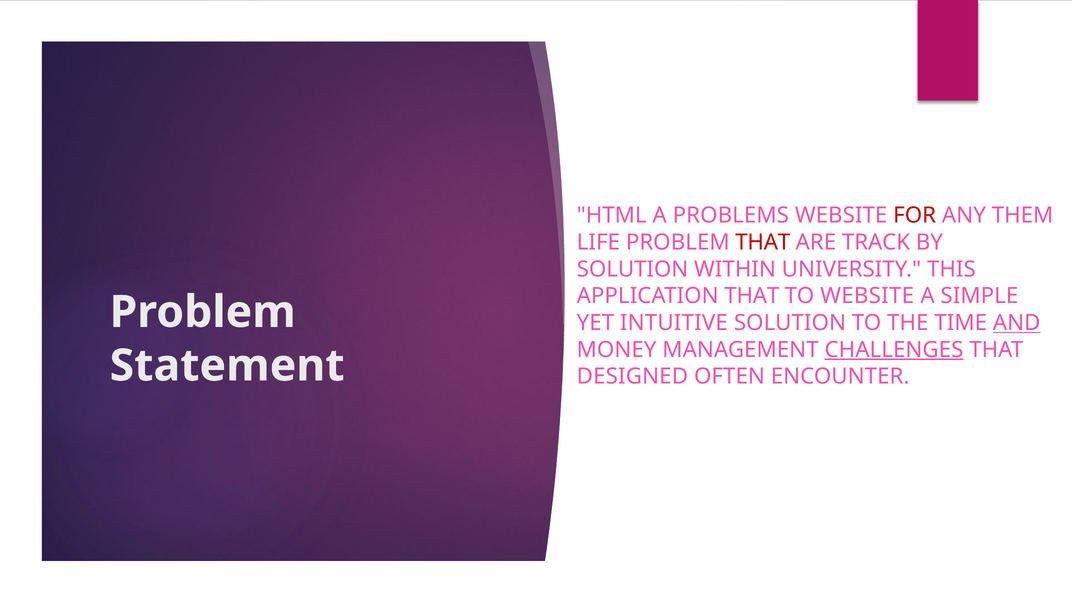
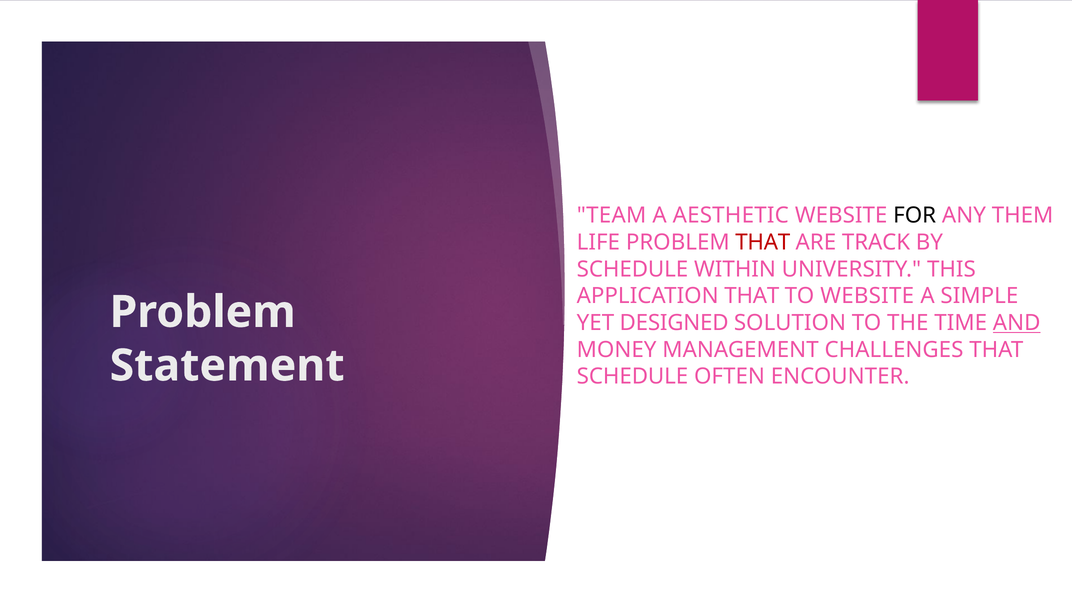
HTML: HTML -> TEAM
PROBLEMS: PROBLEMS -> AESTHETIC
FOR colour: red -> black
SOLUTION at (633, 269): SOLUTION -> SCHEDULE
INTUITIVE: INTUITIVE -> DESIGNED
CHALLENGES underline: present -> none
DESIGNED at (632, 377): DESIGNED -> SCHEDULE
